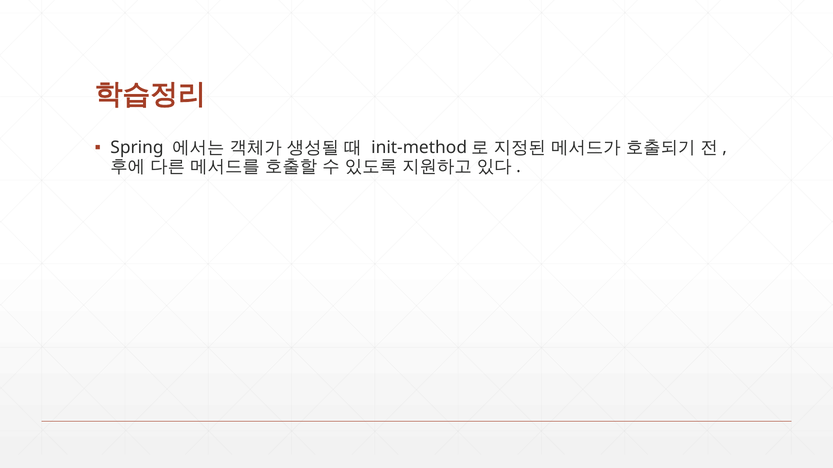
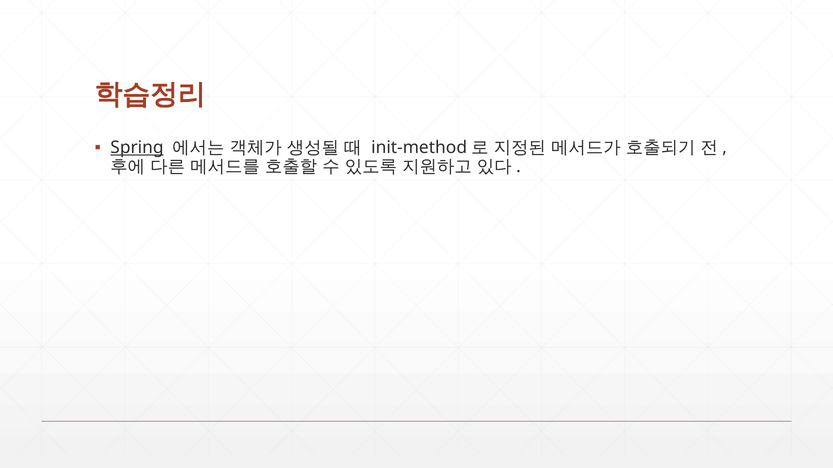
Spring underline: none -> present
